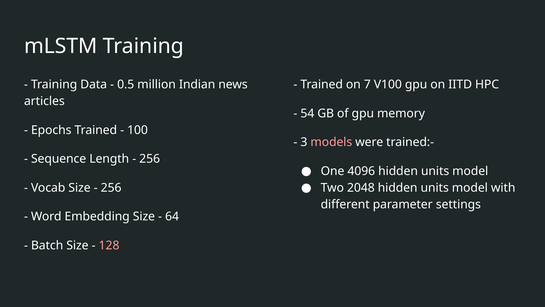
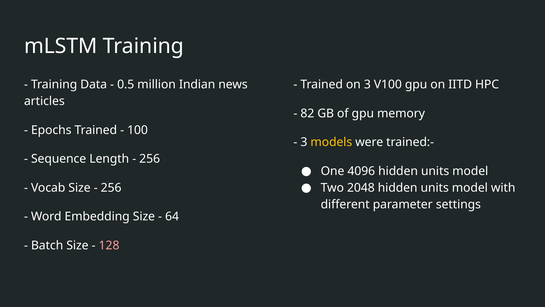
on 7: 7 -> 3
54: 54 -> 82
models colour: pink -> yellow
